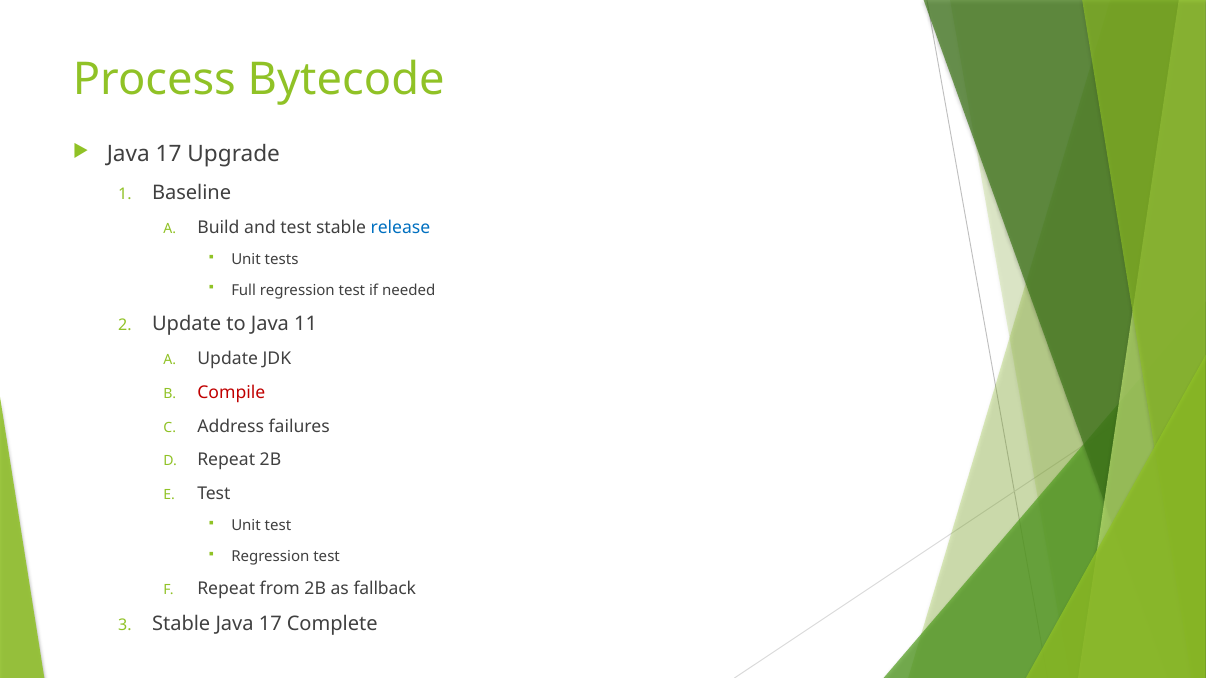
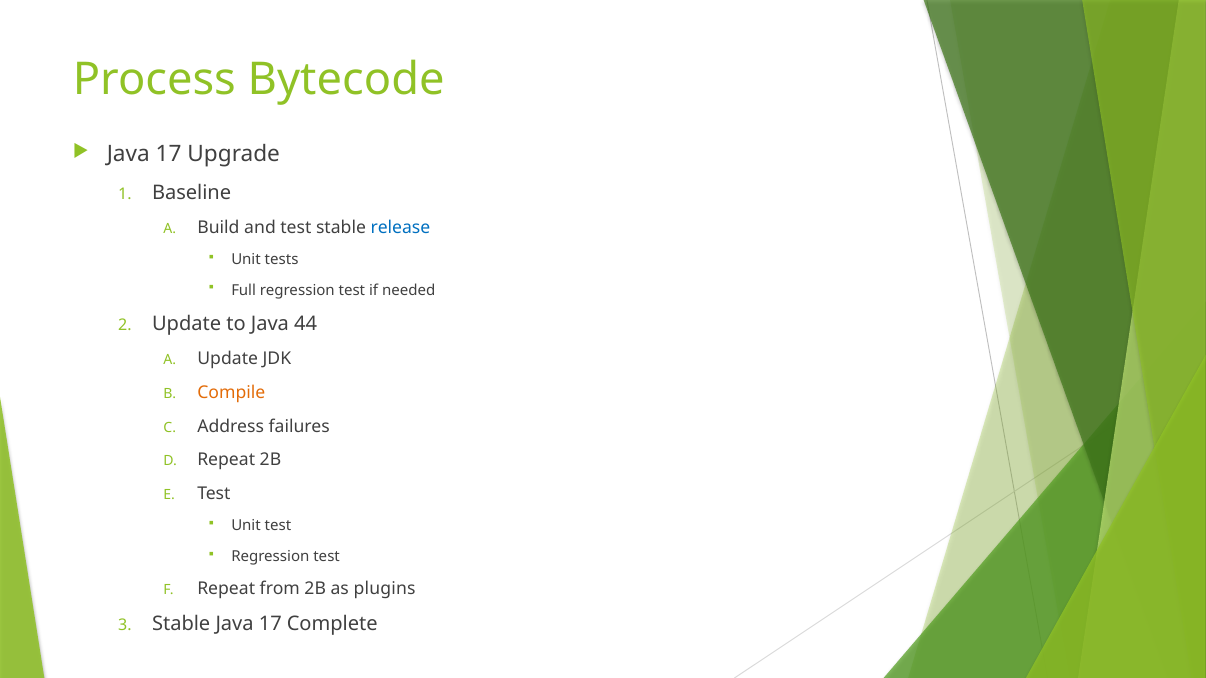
11: 11 -> 44
Compile colour: red -> orange
fallback: fallback -> plugins
